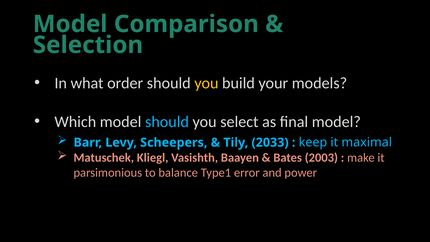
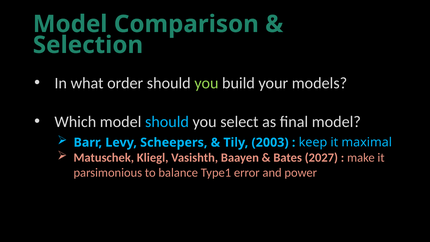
you at (206, 83) colour: yellow -> light green
2033: 2033 -> 2003
2003: 2003 -> 2027
